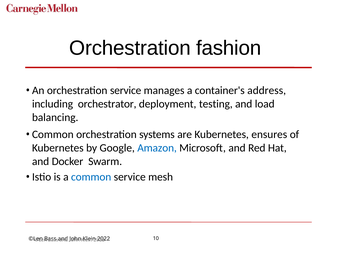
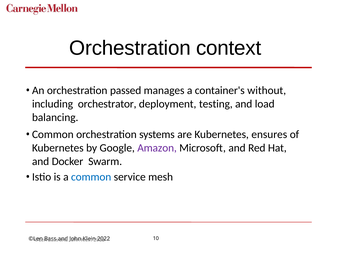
fashion: fashion -> context
orchestration service: service -> passed
address: address -> without
Amazon colour: blue -> purple
